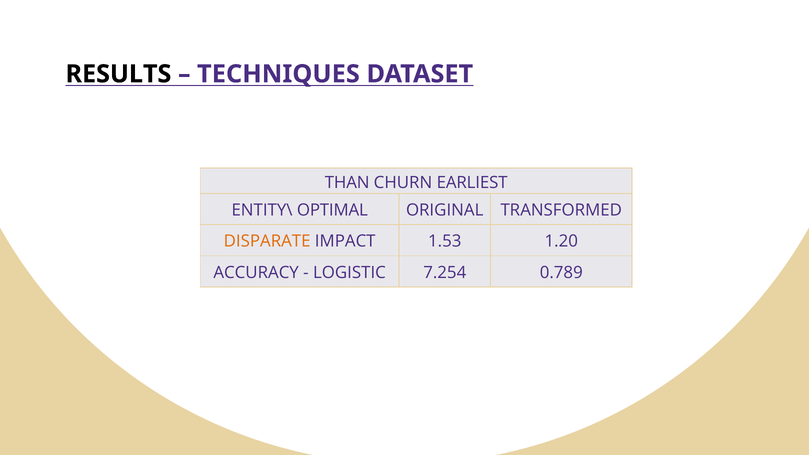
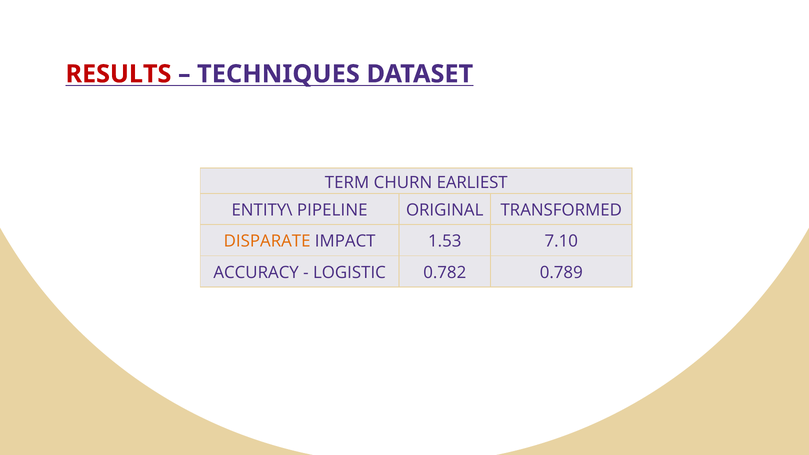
RESULTS colour: black -> red
THAN: THAN -> TERM
OPTIMAL: OPTIMAL -> PIPELINE
1.20: 1.20 -> 7.10
7.254: 7.254 -> 0.782
